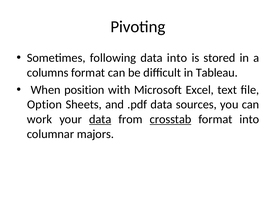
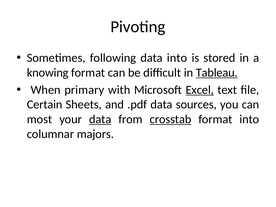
columns: columns -> knowing
Tableau underline: none -> present
position: position -> primary
Excel underline: none -> present
Option: Option -> Certain
work: work -> most
